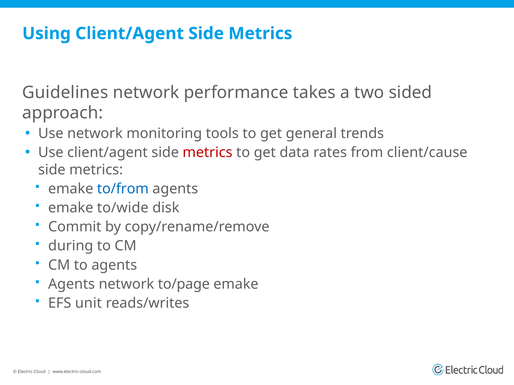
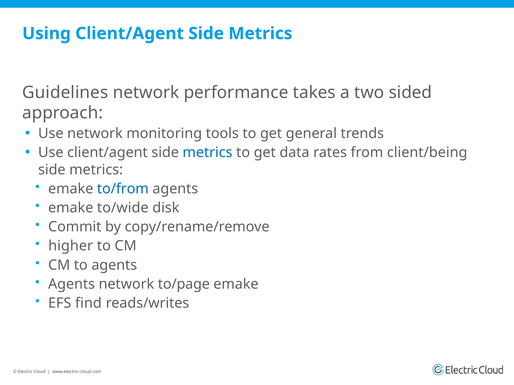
metrics at (208, 153) colour: red -> blue
client/cause: client/cause -> client/being
during: during -> higher
unit: unit -> find
